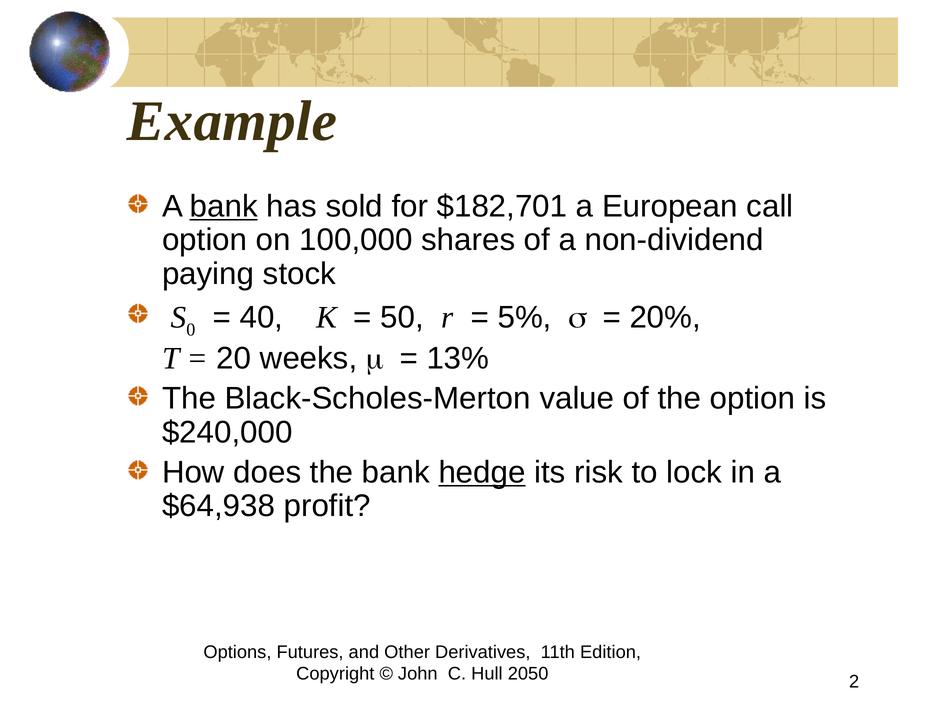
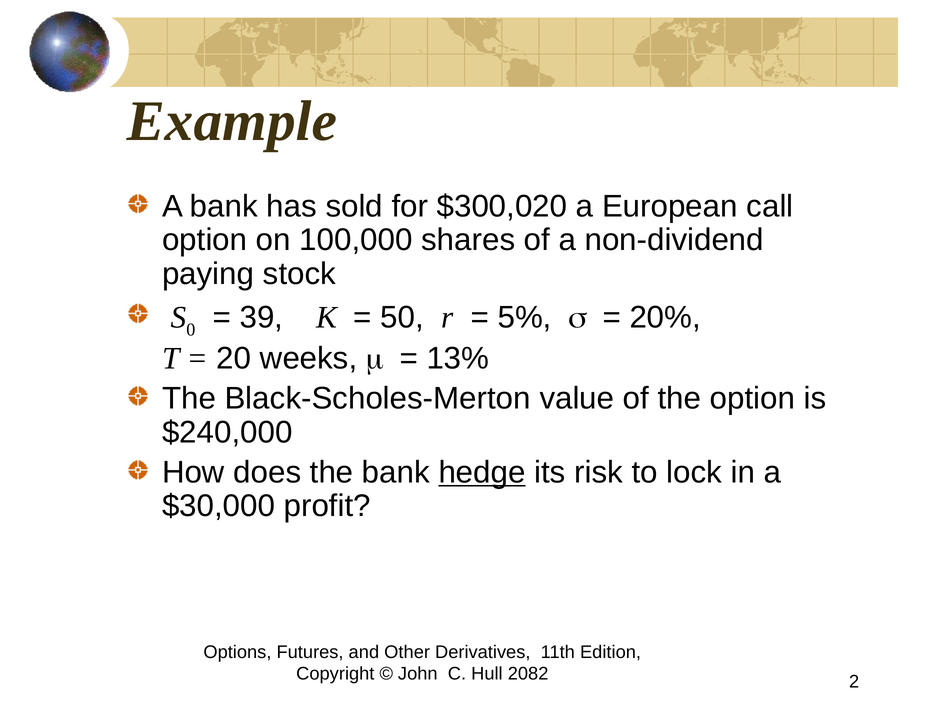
bank at (224, 206) underline: present -> none
$182,701: $182,701 -> $300,020
40: 40 -> 39
$64,938: $64,938 -> $30,000
2050: 2050 -> 2082
